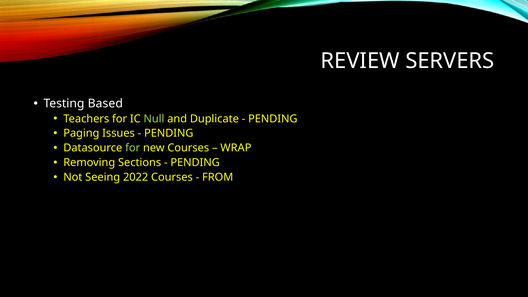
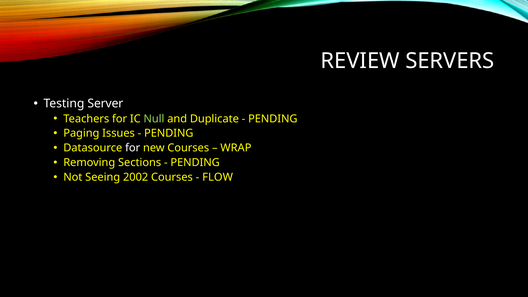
Based: Based -> Server
for at (133, 148) colour: light green -> white
2022: 2022 -> 2002
FROM: FROM -> FLOW
